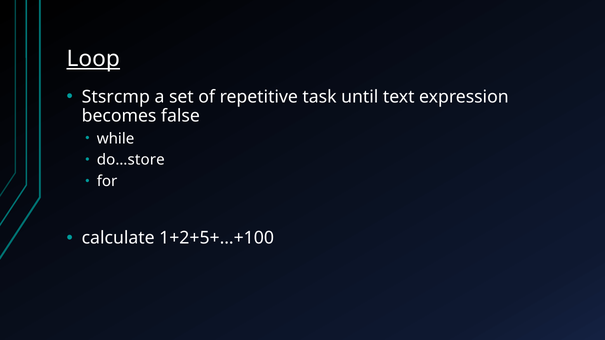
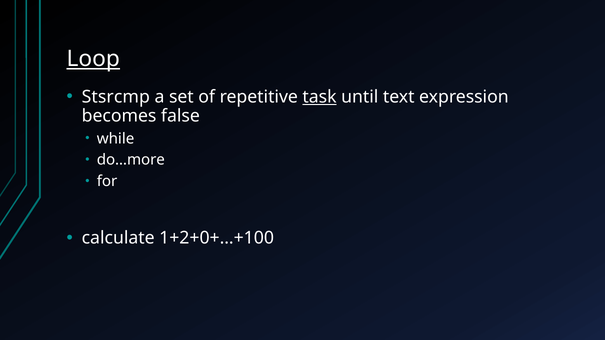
task underline: none -> present
do…store: do…store -> do…more
1+2+5+…+100: 1+2+5+…+100 -> 1+2+0+…+100
